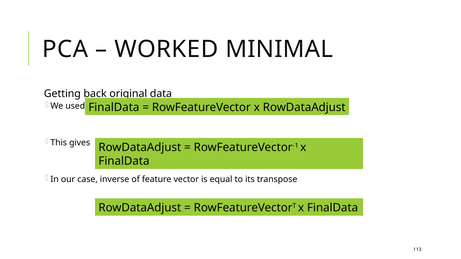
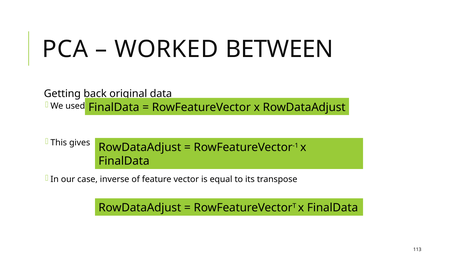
MINIMAL: MINIMAL -> BETWEEN
